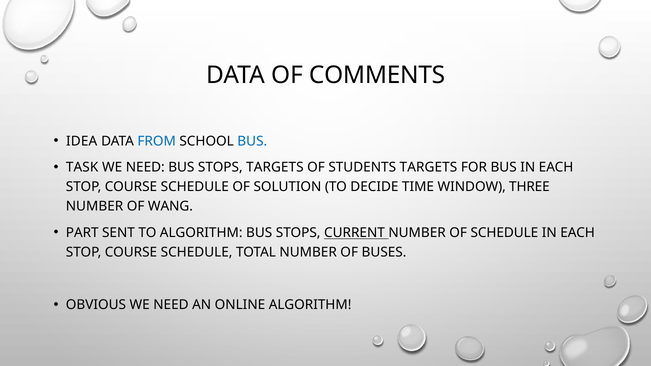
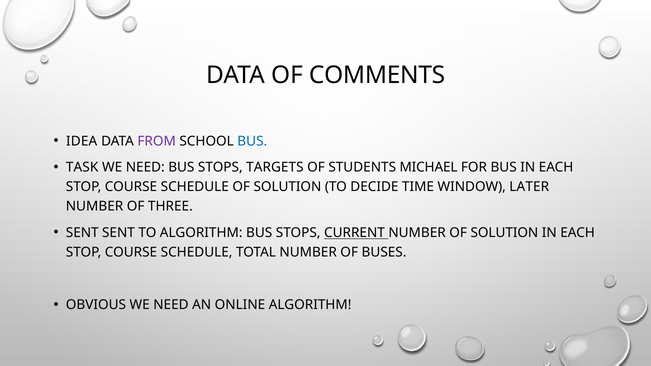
FROM colour: blue -> purple
STUDENTS TARGETS: TARGETS -> MICHAEL
THREE: THREE -> LATER
WANG: WANG -> THREE
PART at (82, 233): PART -> SENT
NUMBER OF SCHEDULE: SCHEDULE -> SOLUTION
